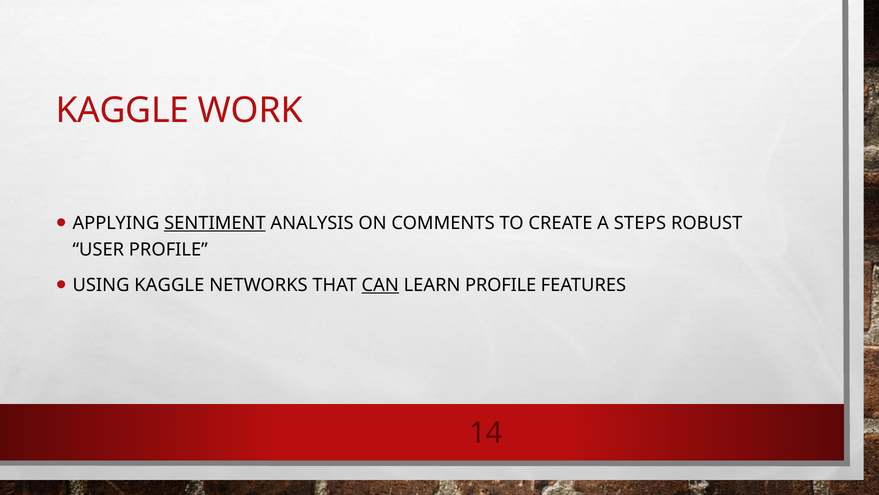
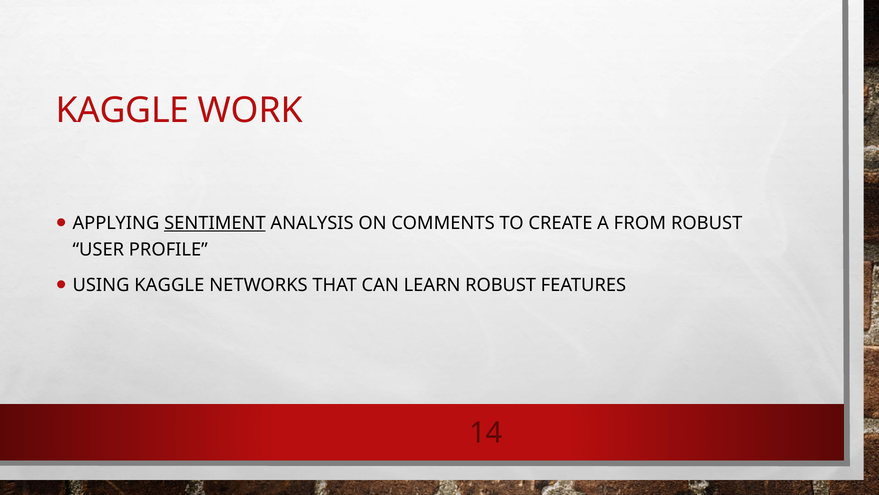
STEPS: STEPS -> FROM
CAN underline: present -> none
LEARN PROFILE: PROFILE -> ROBUST
